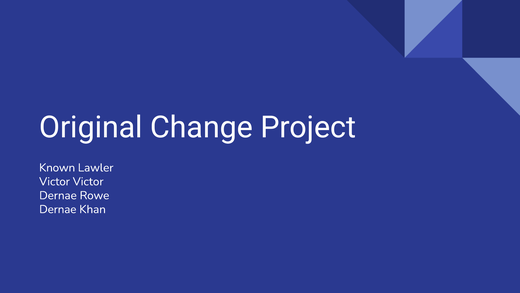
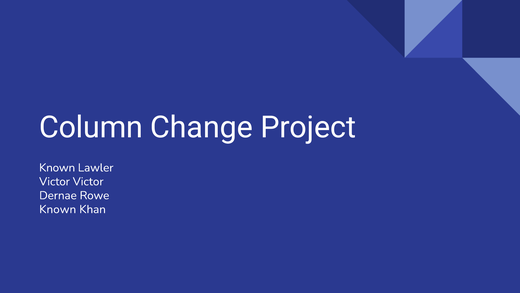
Original: Original -> Column
Dernae at (58, 209): Dernae -> Known
